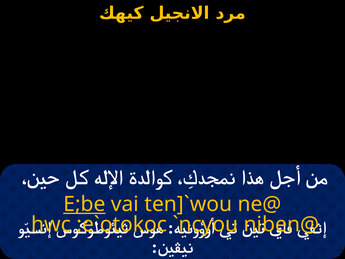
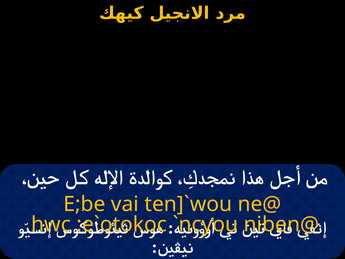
E;be underline: present -> none
